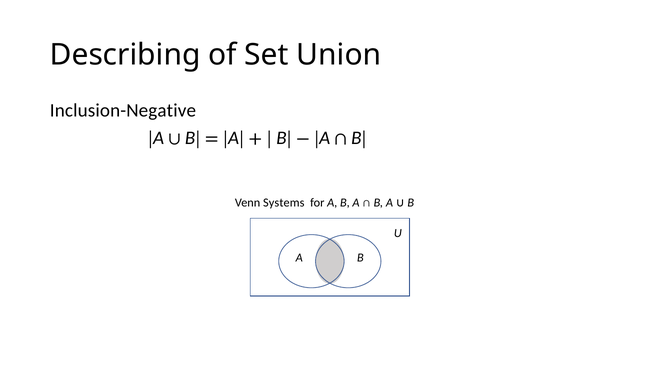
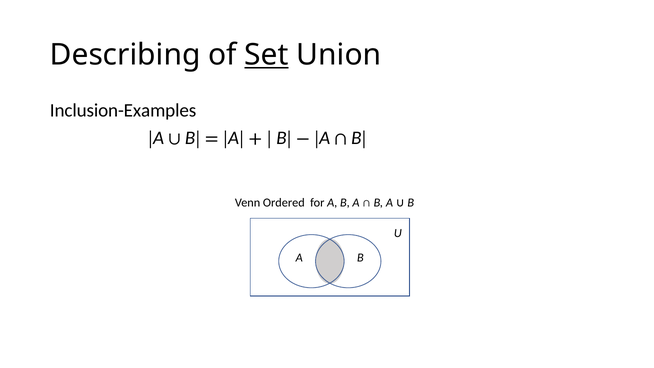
Set underline: none -> present
Inclusion-Negative: Inclusion-Negative -> Inclusion-Examples
Systems: Systems -> Ordered
